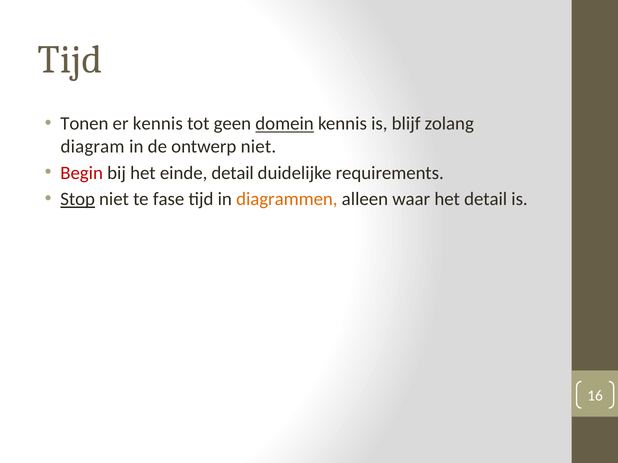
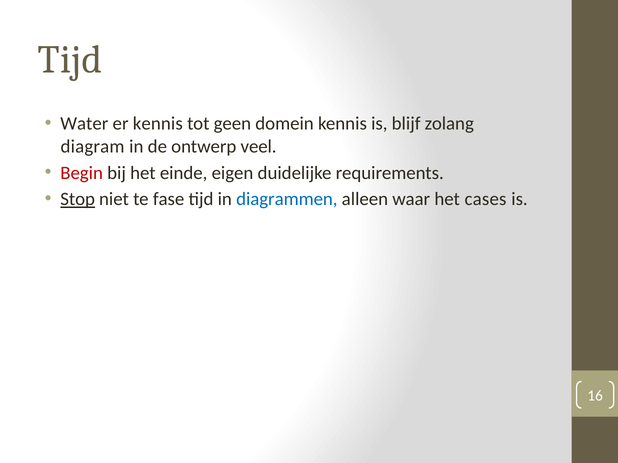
Tonen: Tonen -> Water
domein underline: present -> none
ontwerp niet: niet -> veel
einde detail: detail -> eigen
diagrammen colour: orange -> blue
het detail: detail -> cases
